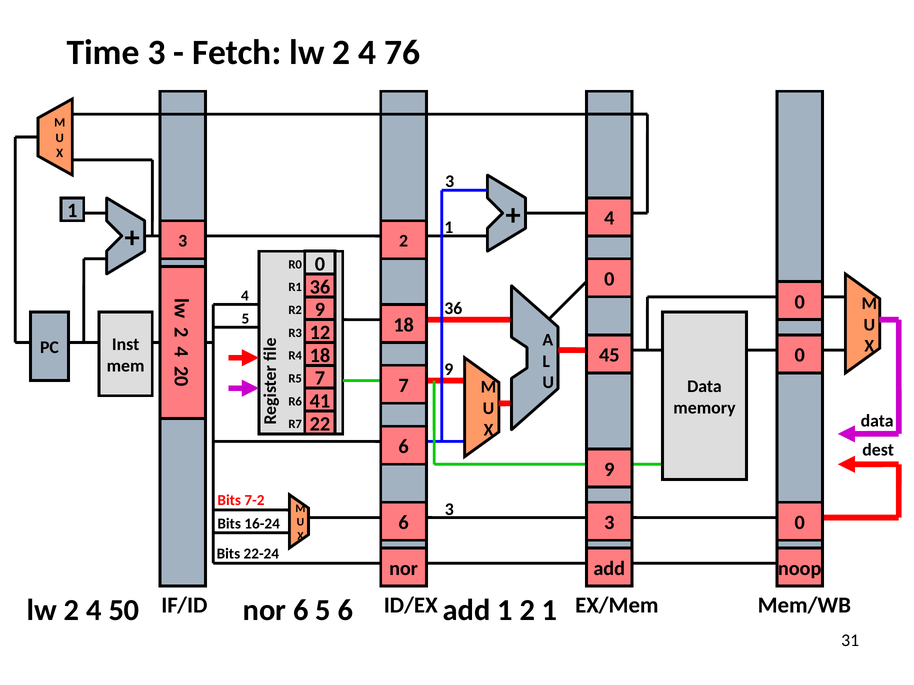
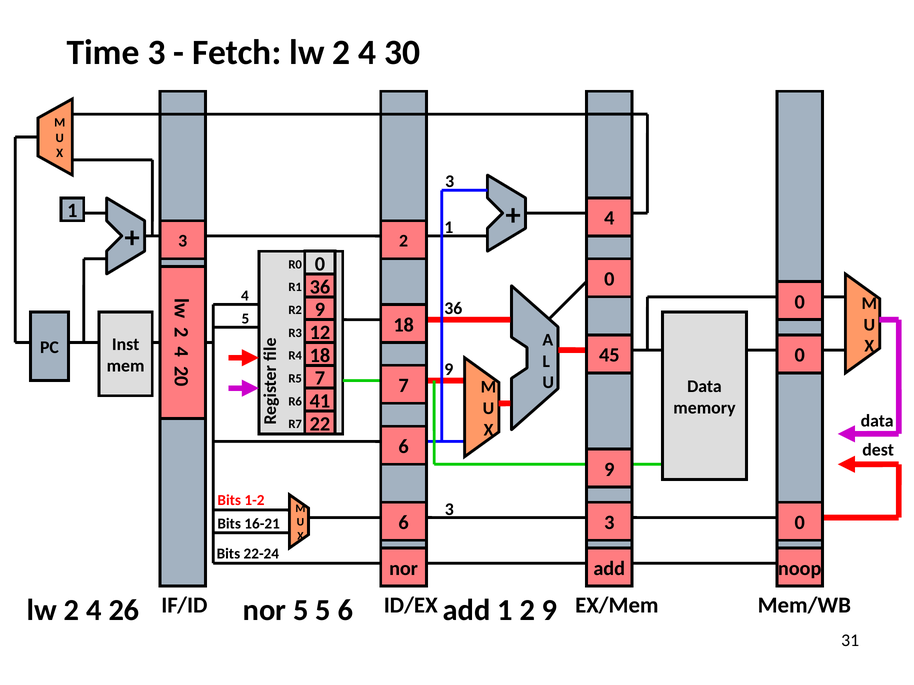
76: 76 -> 30
7-2: 7-2 -> 1-2
16-24: 16-24 -> 16-21
50: 50 -> 26
6 at (301, 611): 6 -> 5
2 1: 1 -> 9
